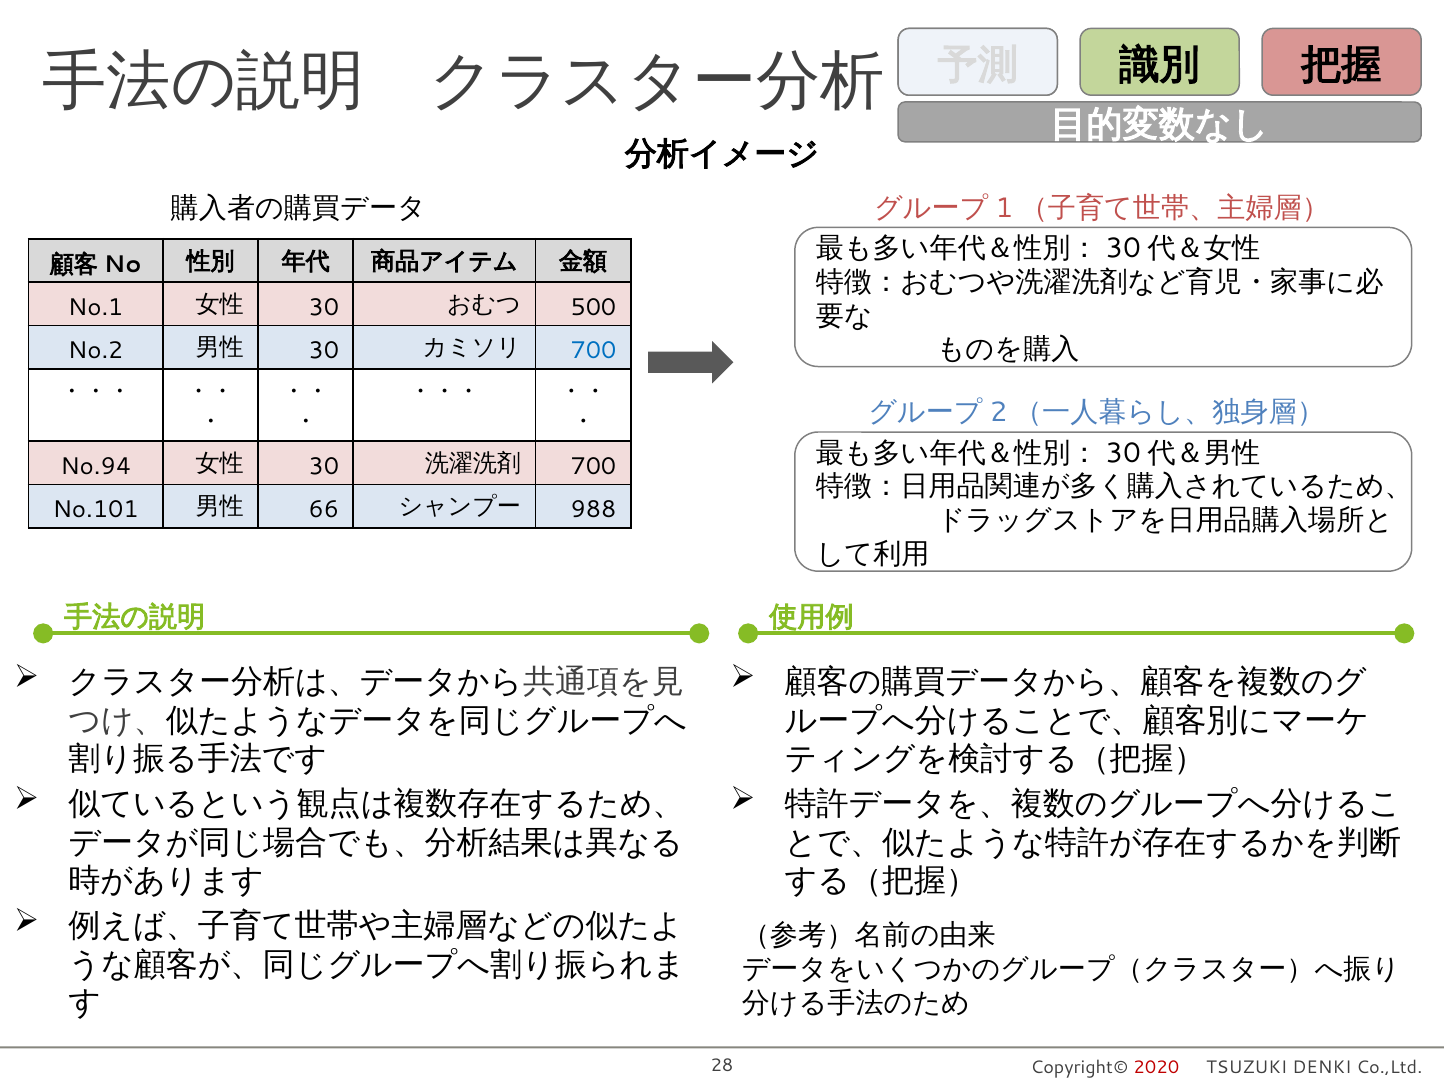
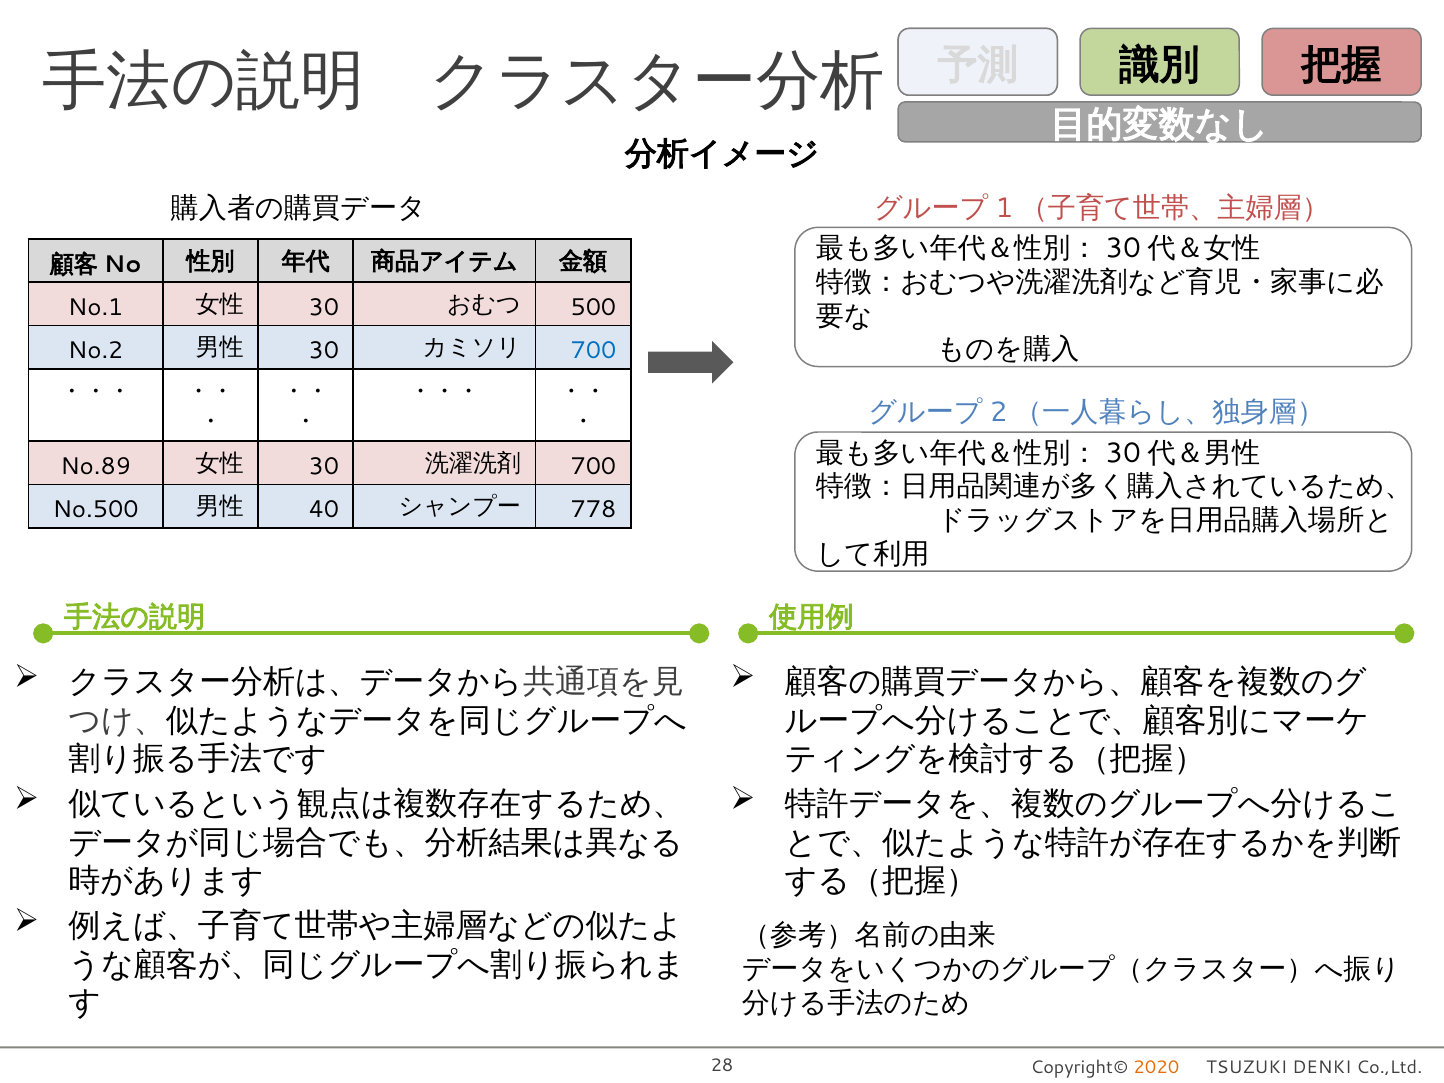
No.94: No.94 -> No.89
No.101: No.101 -> No.500
66: 66 -> 40
988: 988 -> 778
2020 colour: red -> orange
